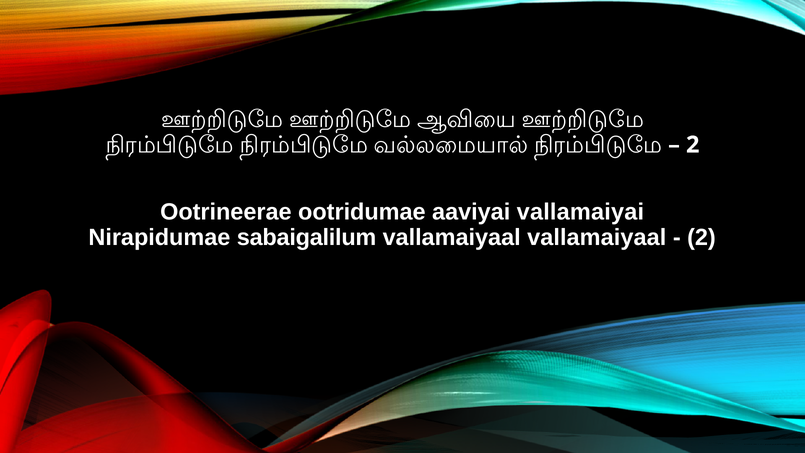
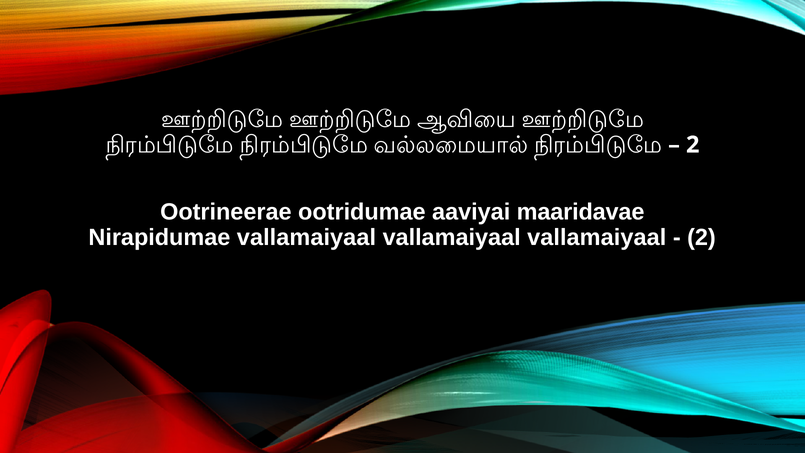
vallamaiyai: vallamaiyai -> maaridavae
Nirapidumae sabaigalilum: sabaigalilum -> vallamaiyaal
